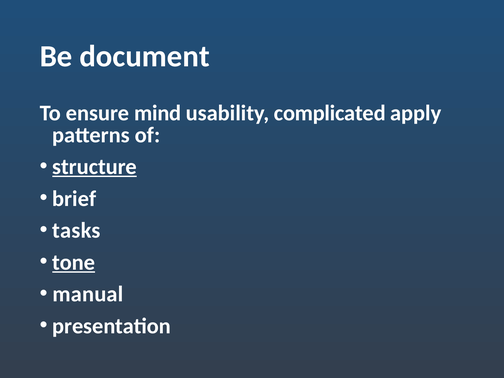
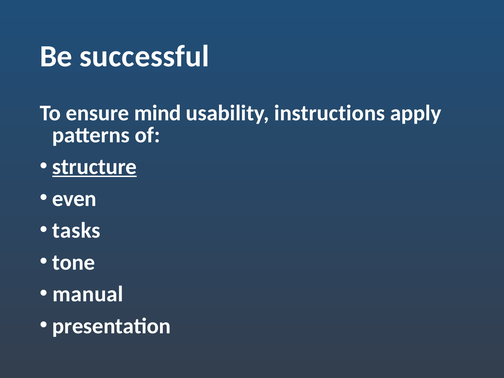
document: document -> successful
complicated: complicated -> instructions
brief: brief -> even
tone underline: present -> none
